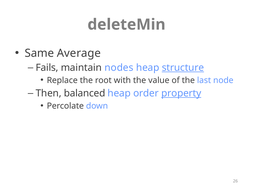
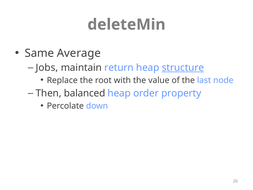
Fails: Fails -> Jobs
nodes: nodes -> return
property underline: present -> none
